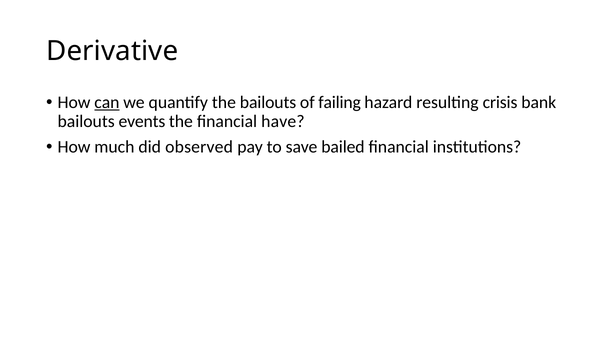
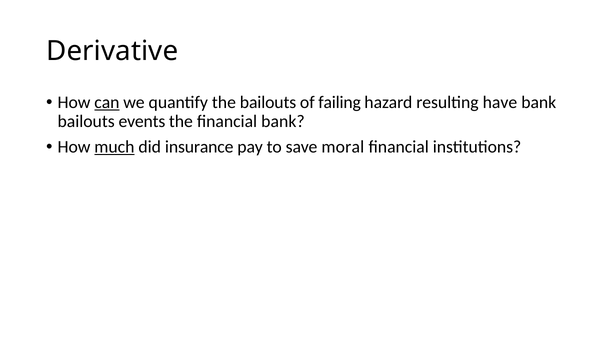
crisis: crisis -> have
financial have: have -> bank
much underline: none -> present
observed: observed -> insurance
bailed: bailed -> moral
